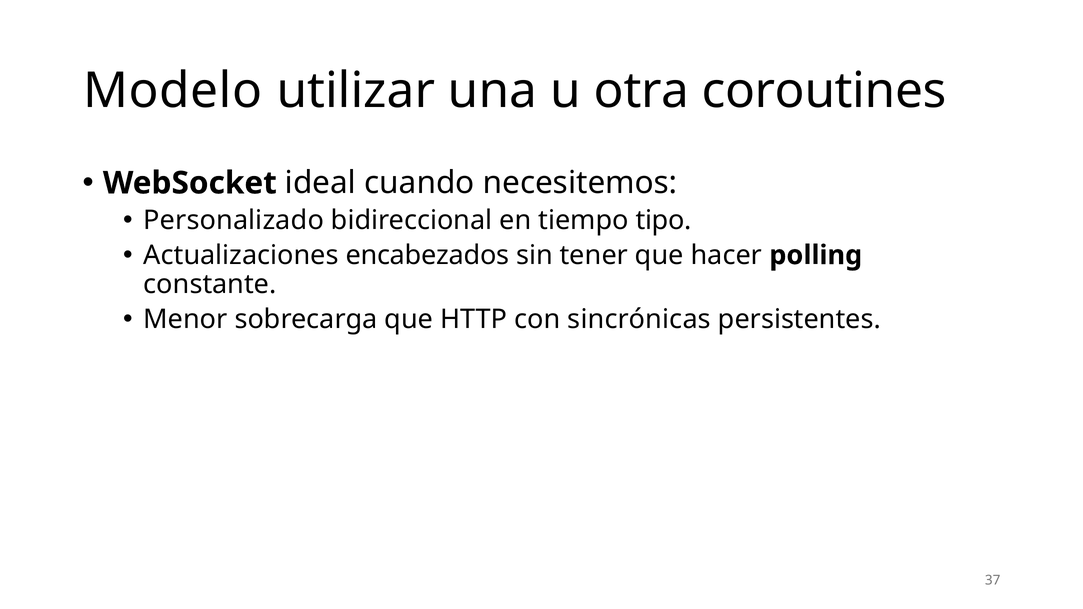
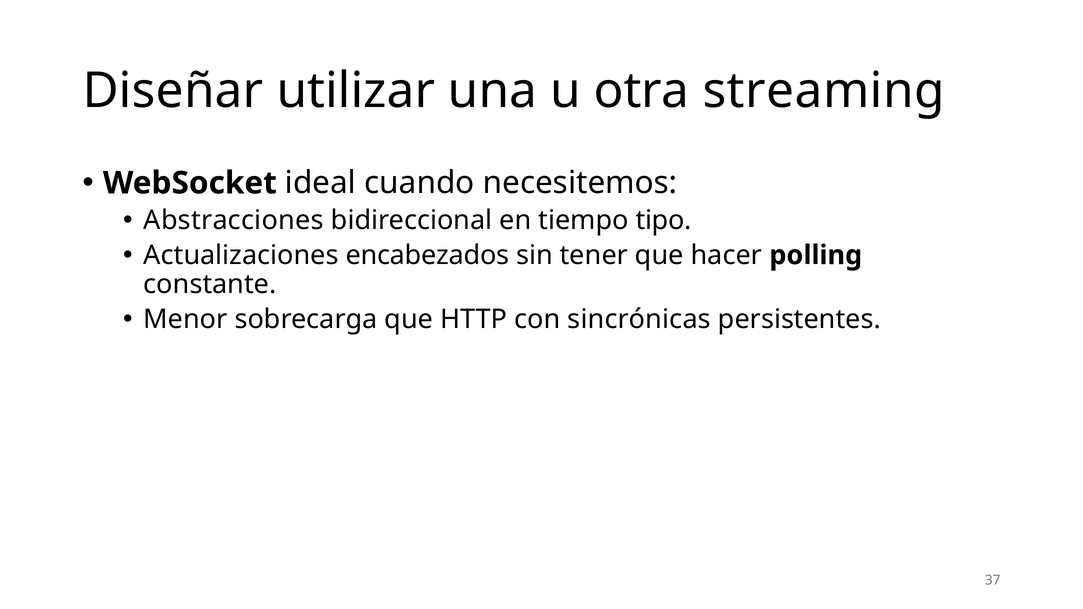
Modelo: Modelo -> Diseñar
coroutines: coroutines -> streaming
Personalizado: Personalizado -> Abstracciones
